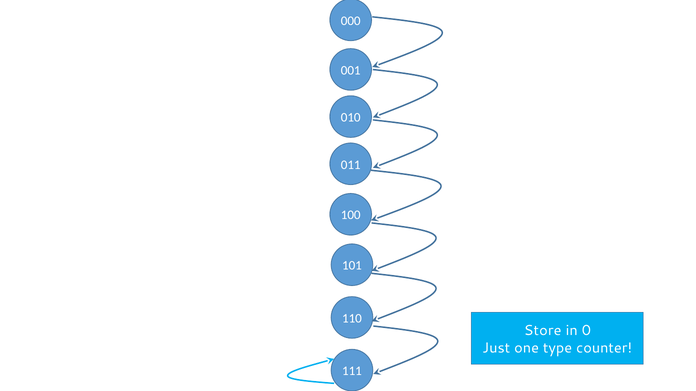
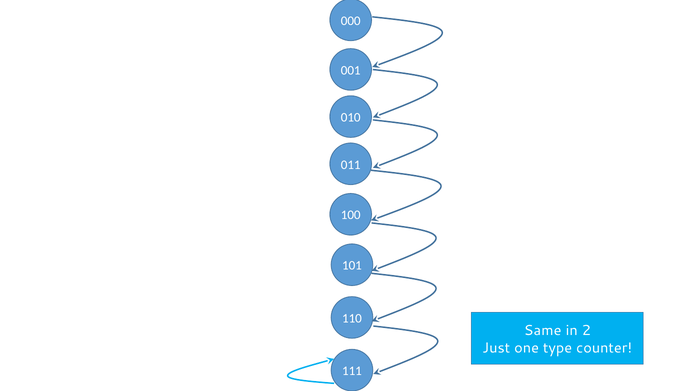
Store: Store -> Same
0: 0 -> 2
